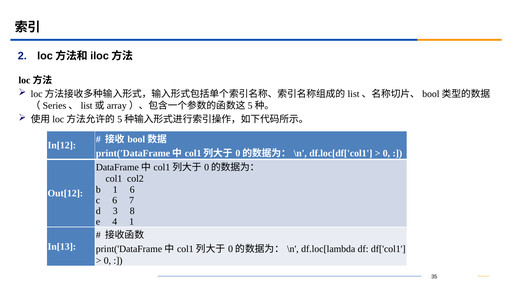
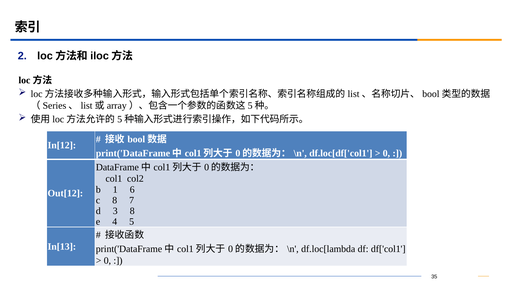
c 6: 6 -> 8
4 1: 1 -> 5
